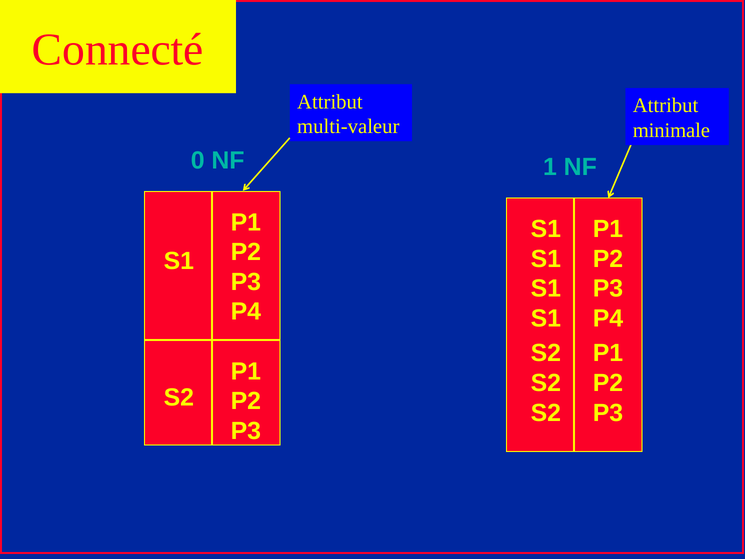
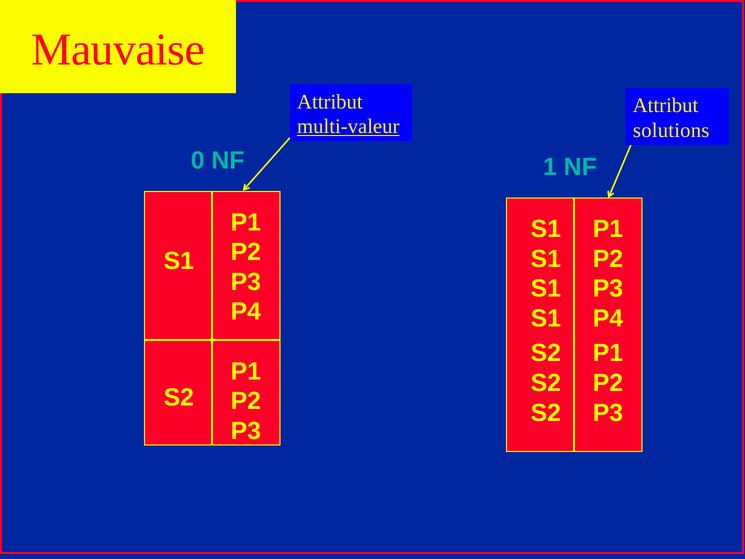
Connecté: Connecté -> Mauvaise
multi-valeur underline: none -> present
minimale: minimale -> solutions
